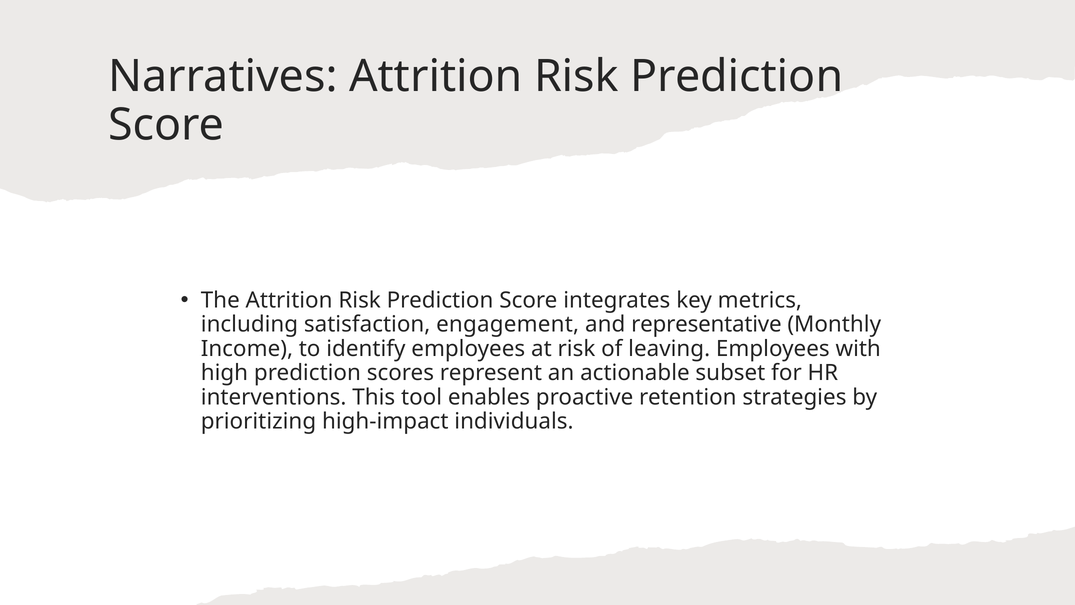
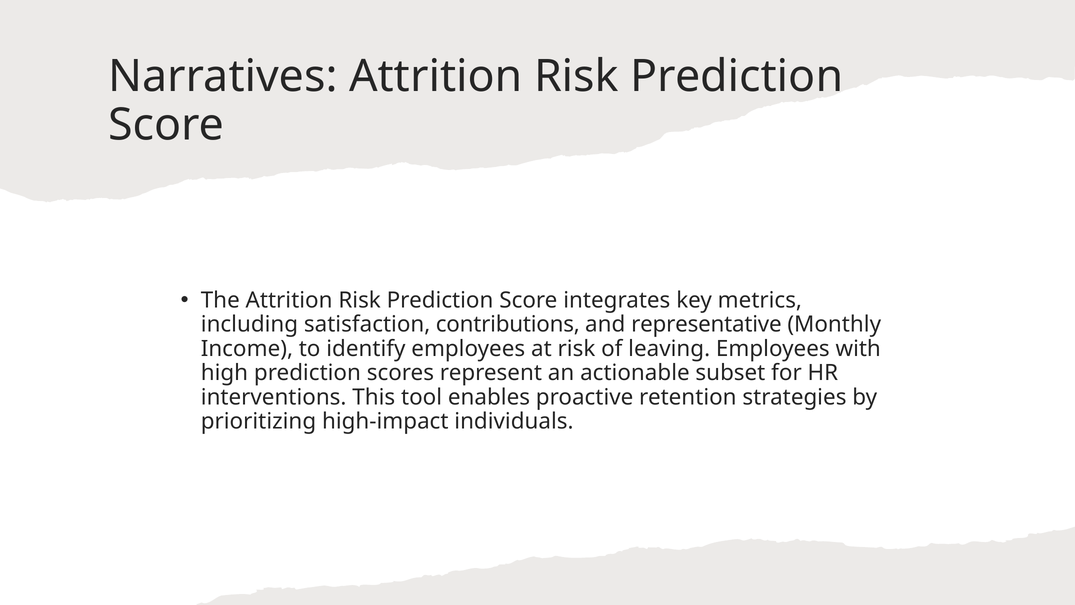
engagement: engagement -> contributions
